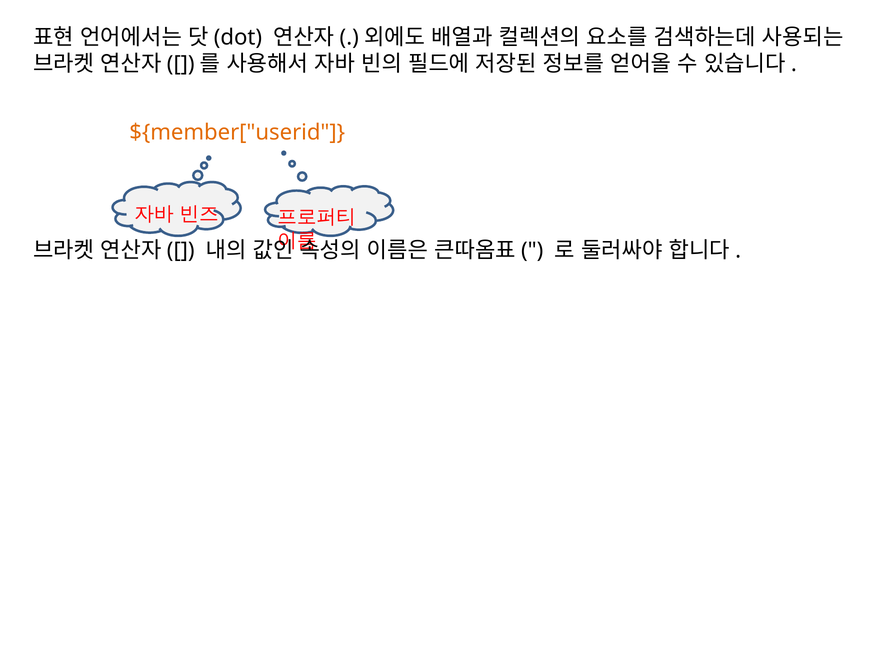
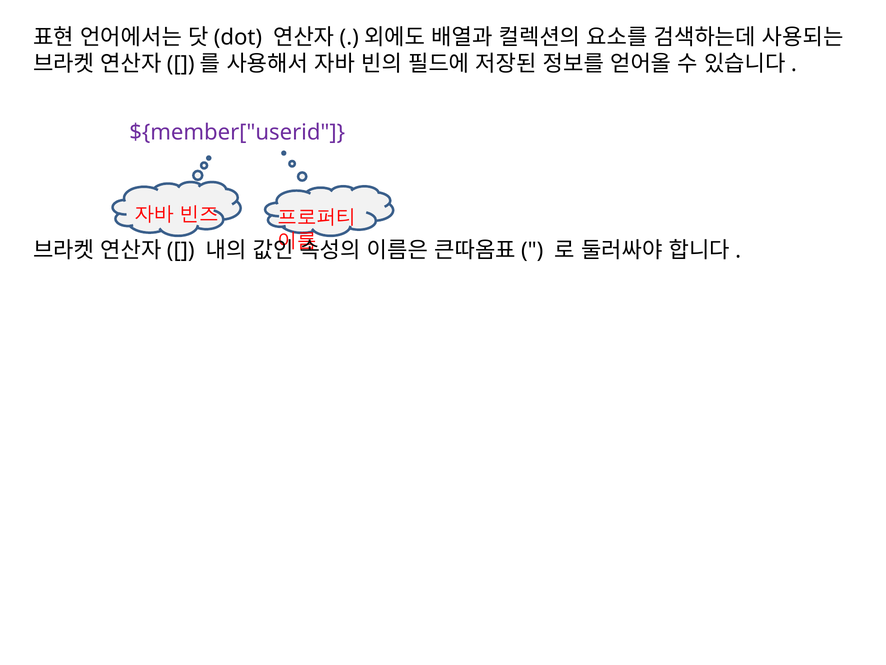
${member["userid colour: orange -> purple
